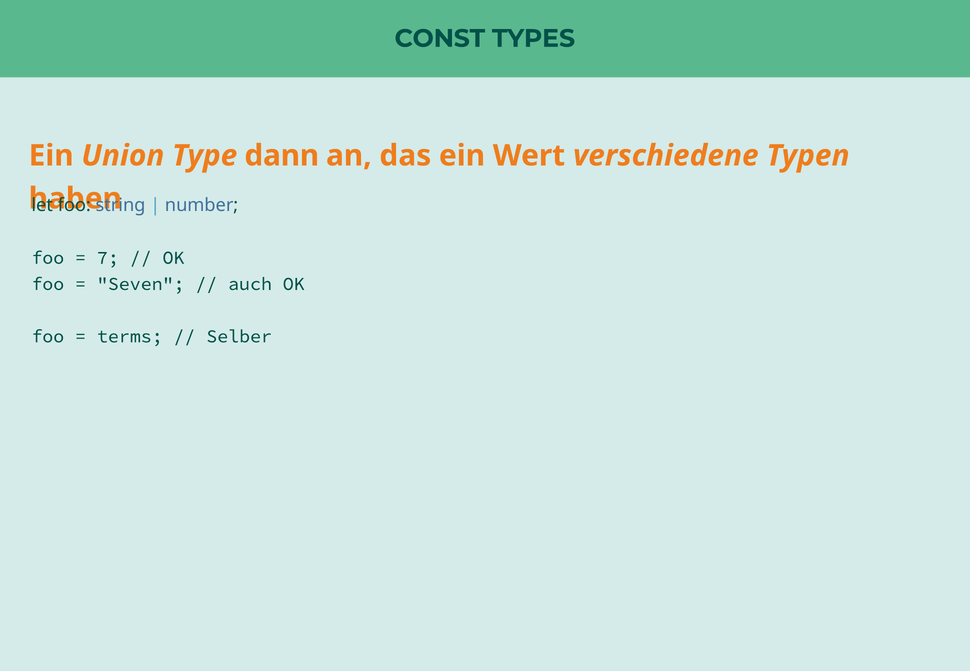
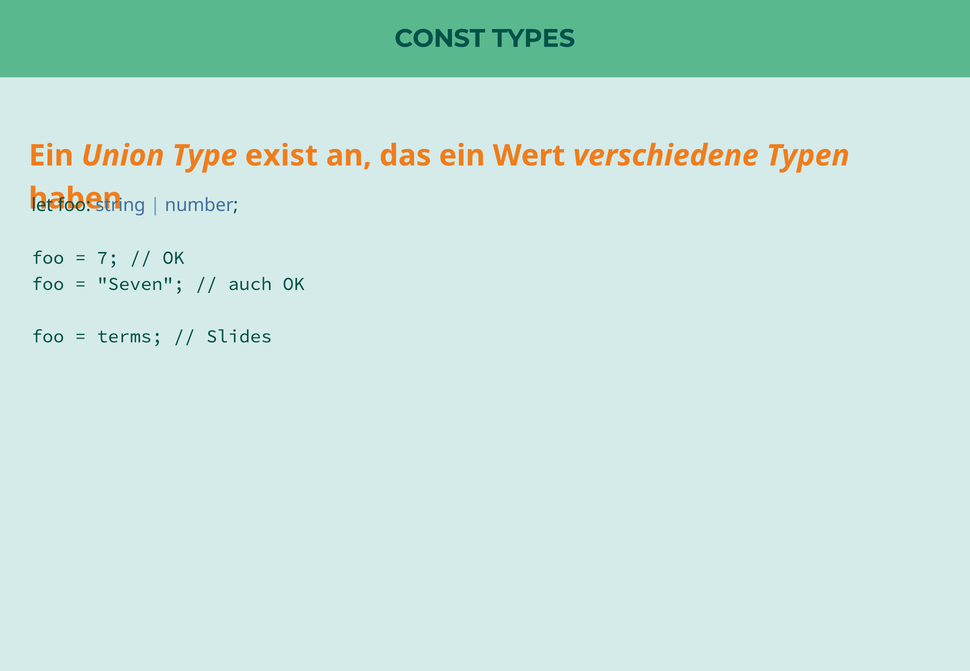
dann: dann -> exist
Selber: Selber -> Slides
